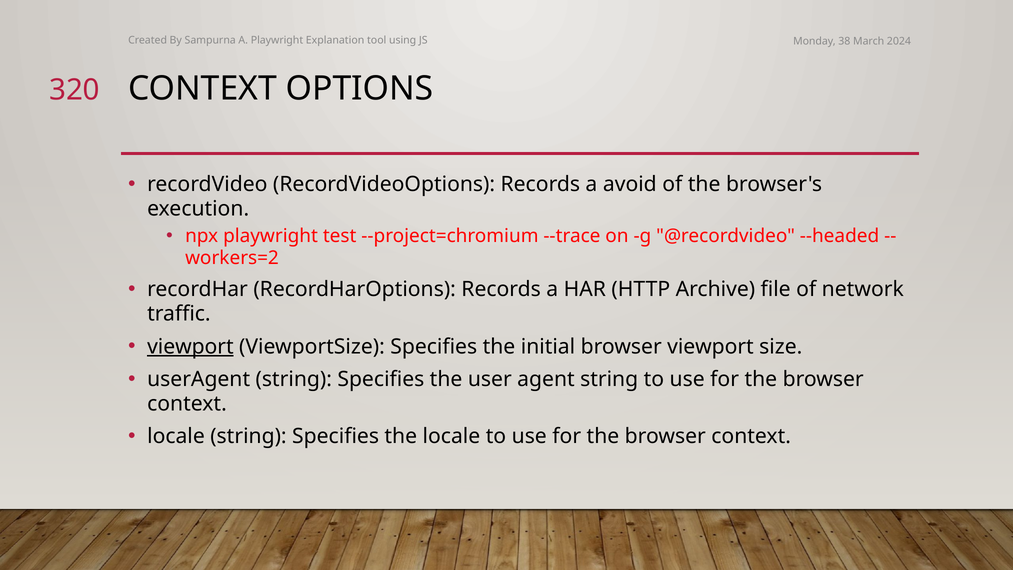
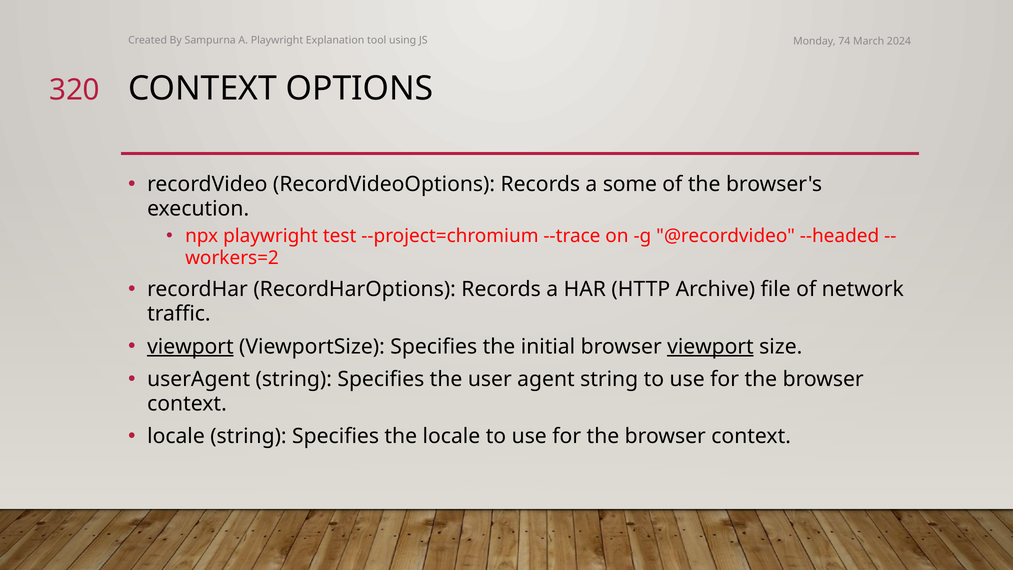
38: 38 -> 74
avoid: avoid -> some
viewport at (710, 346) underline: none -> present
